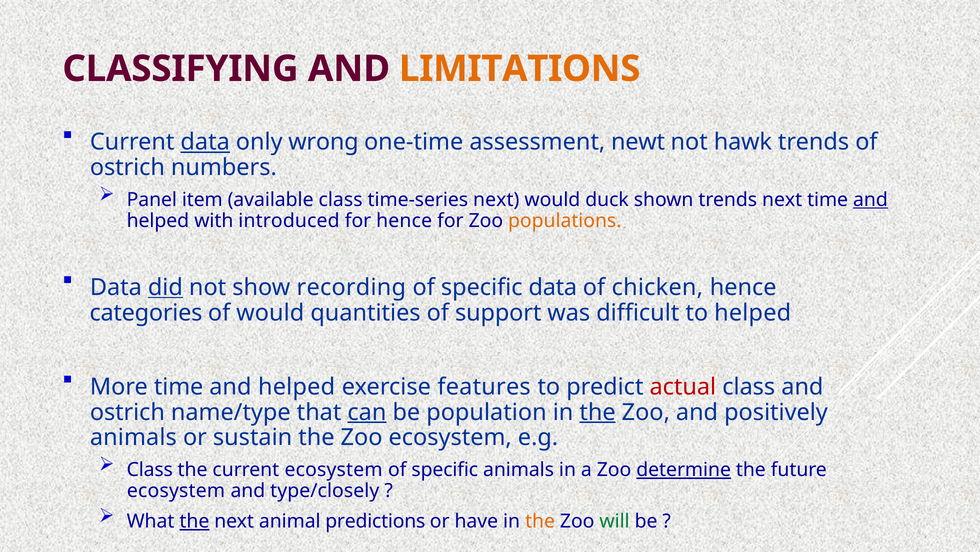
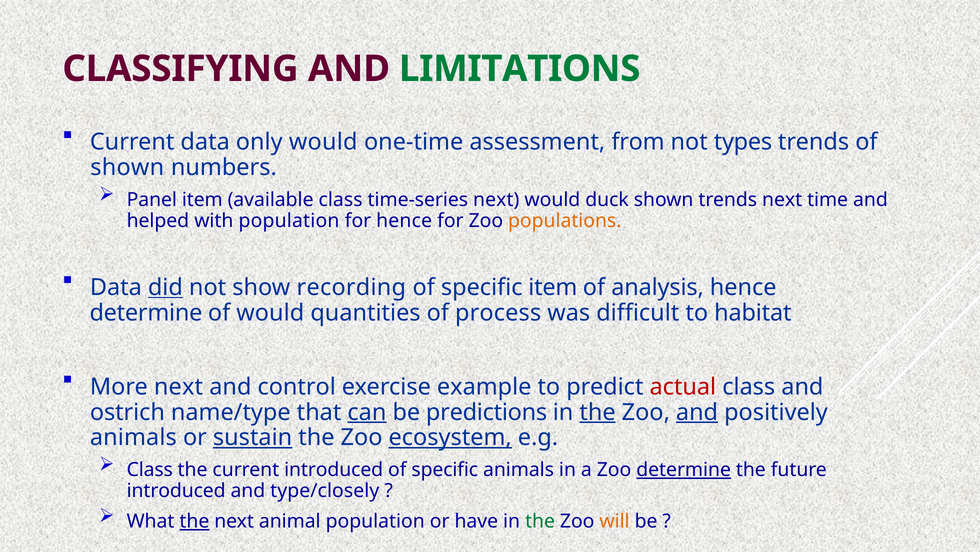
LIMITATIONS colour: orange -> green
data at (205, 142) underline: present -> none
only wrong: wrong -> would
newt: newt -> from
hawk: hawk -> types
ostrich at (127, 167): ostrich -> shown
and at (870, 199) underline: present -> none
with introduced: introduced -> population
specific data: data -> item
chicken: chicken -> analysis
categories at (146, 312): categories -> determine
support: support -> process
to helped: helped -> habitat
More time: time -> next
helped at (297, 386): helped -> control
features: features -> example
population: population -> predictions
and at (697, 412) underline: none -> present
sustain underline: none -> present
ecosystem at (450, 437) underline: none -> present
current ecosystem: ecosystem -> introduced
ecosystem at (176, 490): ecosystem -> introduced
animal predictions: predictions -> population
the at (540, 521) colour: orange -> green
will colour: green -> orange
